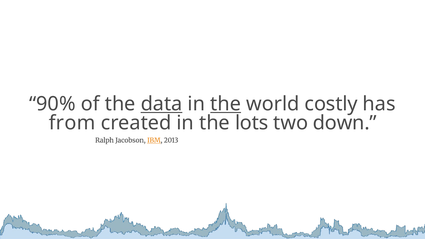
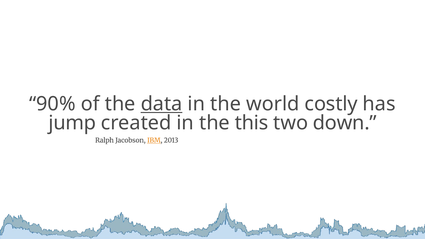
the at (226, 104) underline: present -> none
from: from -> jump
lots: lots -> this
